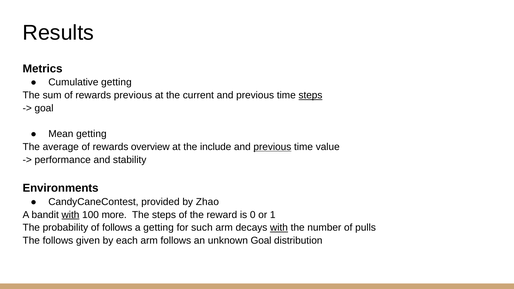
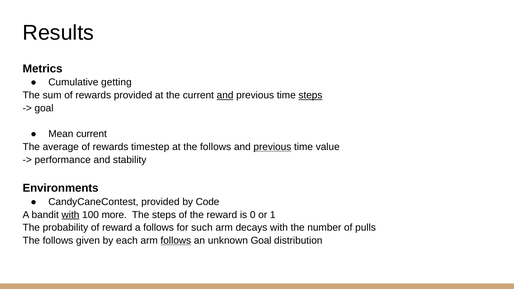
rewards previous: previous -> provided
and at (225, 95) underline: none -> present
Mean getting: getting -> current
overview: overview -> timestep
at the include: include -> follows
Zhao: Zhao -> Code
of follows: follows -> reward
a getting: getting -> follows
with at (279, 228) underline: present -> none
follows at (176, 241) underline: none -> present
